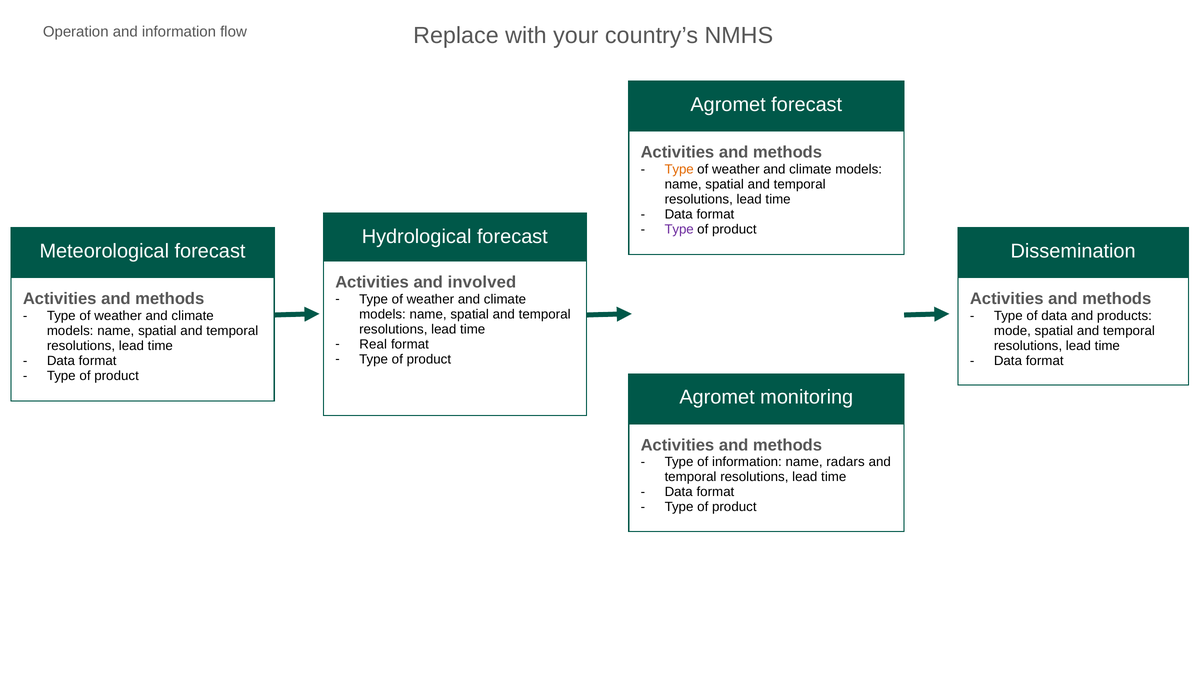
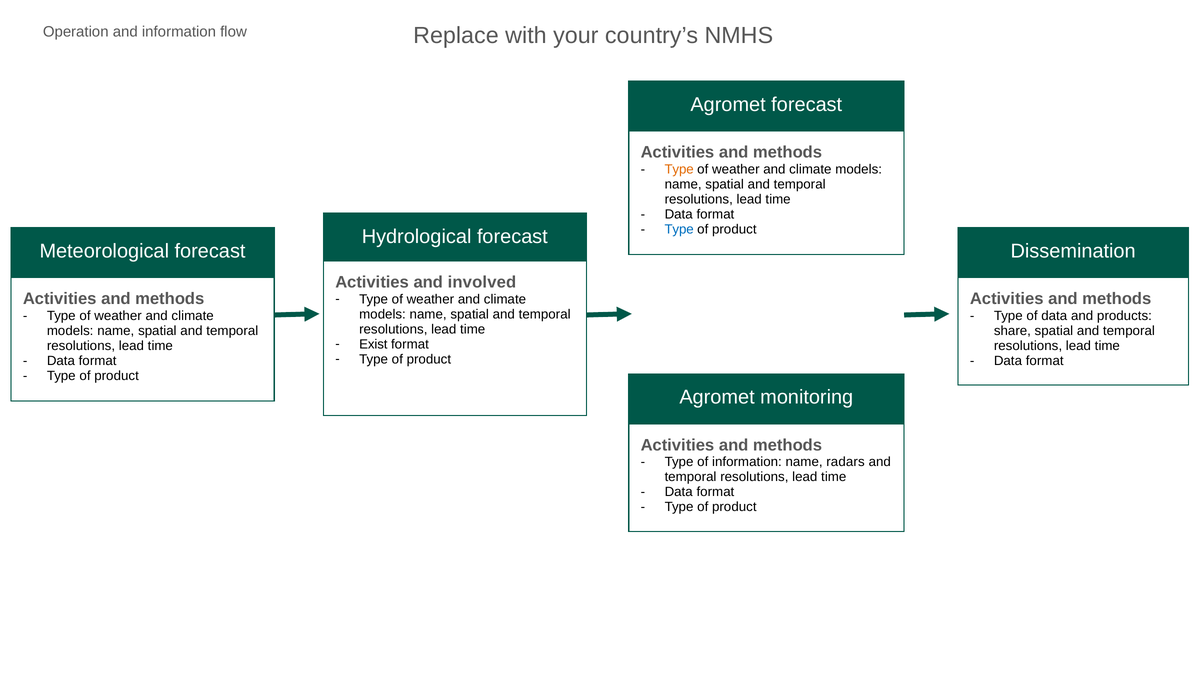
Type at (679, 229) colour: purple -> blue
mode: mode -> share
Real: Real -> Exist
